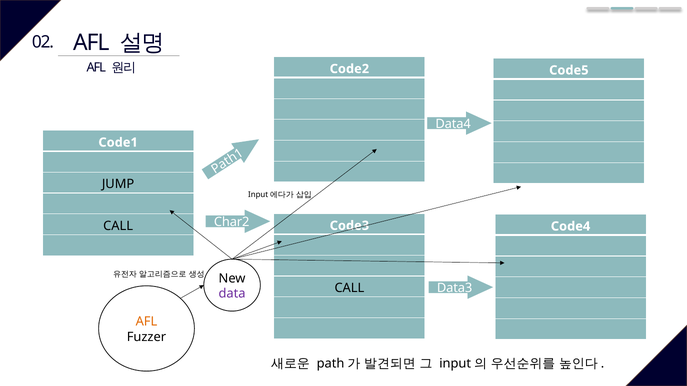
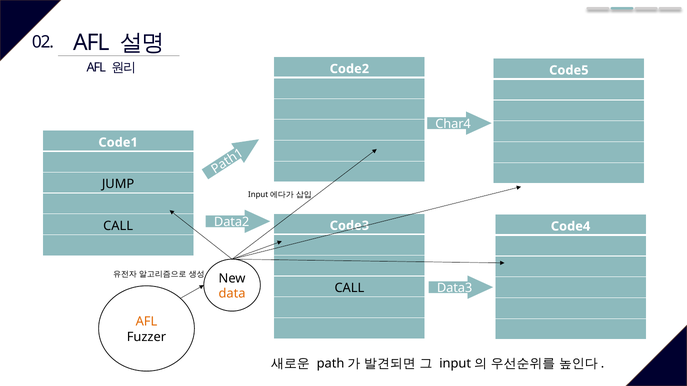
Data4: Data4 -> Char4
Char2: Char2 -> Data2
data colour: purple -> orange
